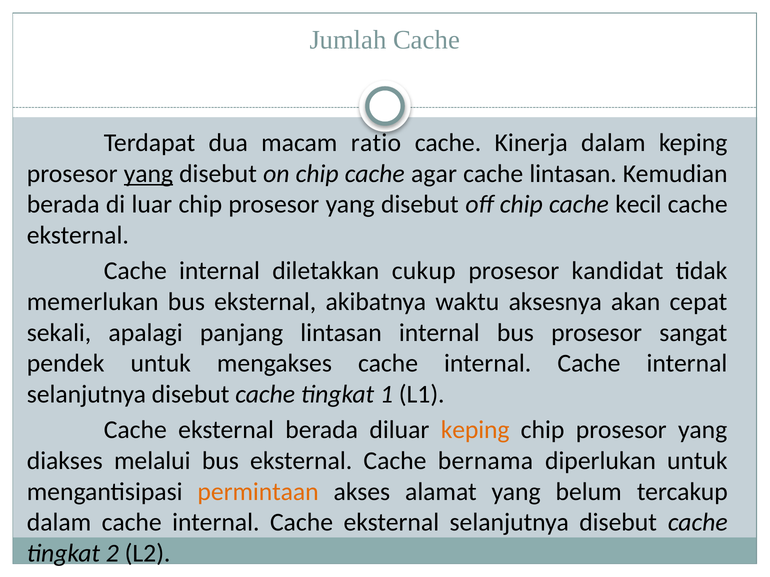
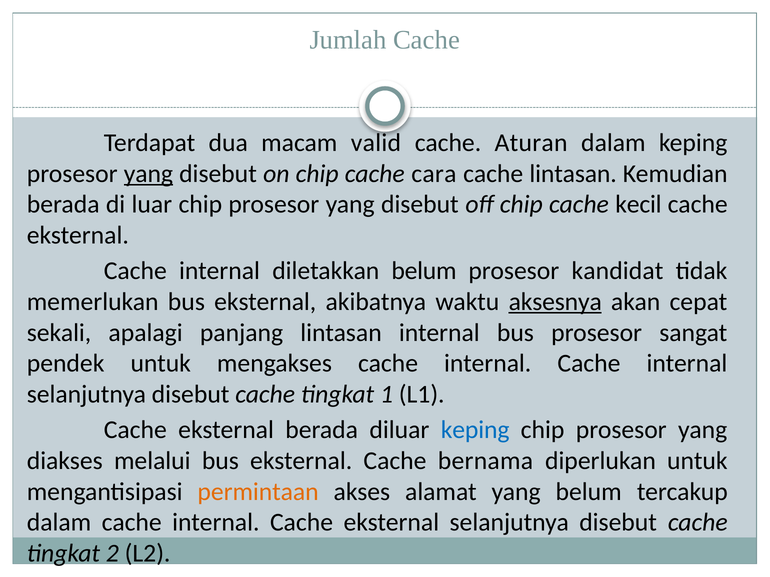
ratio: ratio -> valid
Kinerja: Kinerja -> Aturan
agar: agar -> cara
diletakkan cukup: cukup -> belum
aksesnya underline: none -> present
keping at (475, 430) colour: orange -> blue
